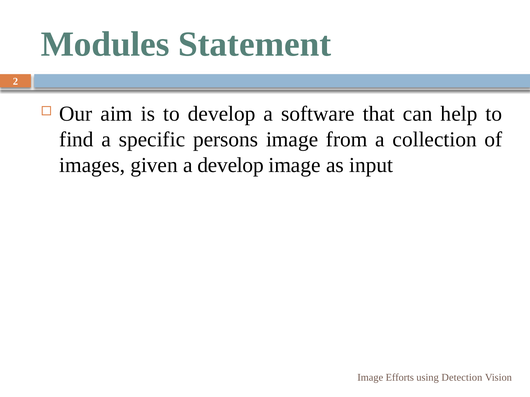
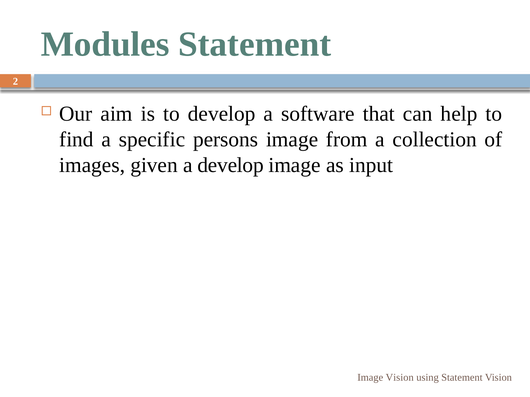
Image Efforts: Efforts -> Vision
using Detection: Detection -> Statement
